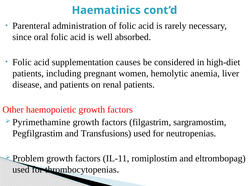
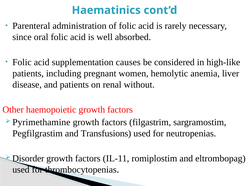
high-diet: high-diet -> high-like
renal patients: patients -> without
Problem: Problem -> Disorder
